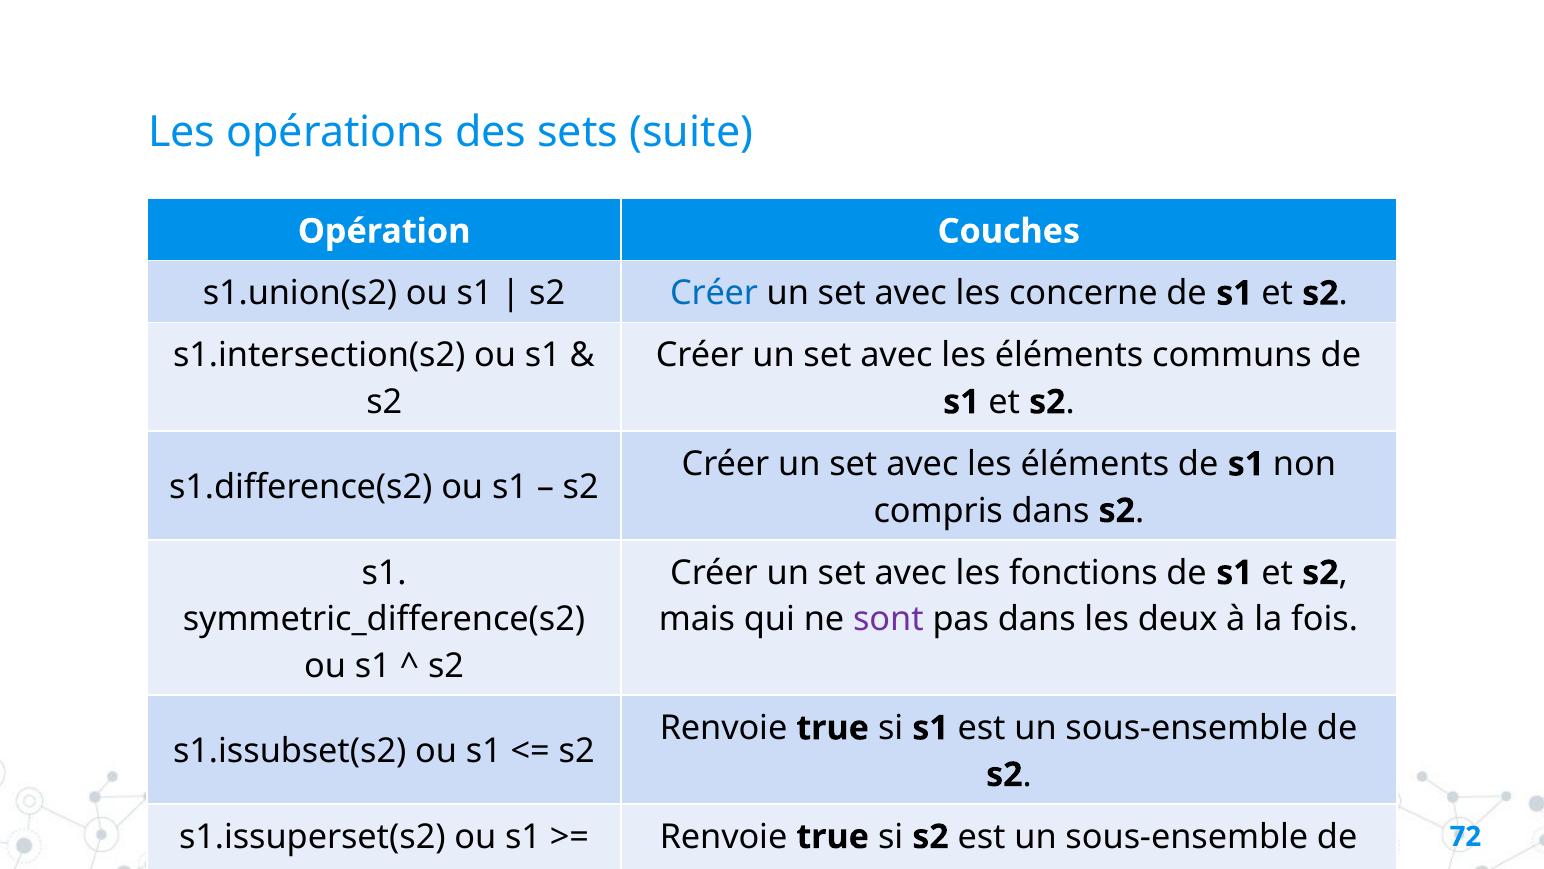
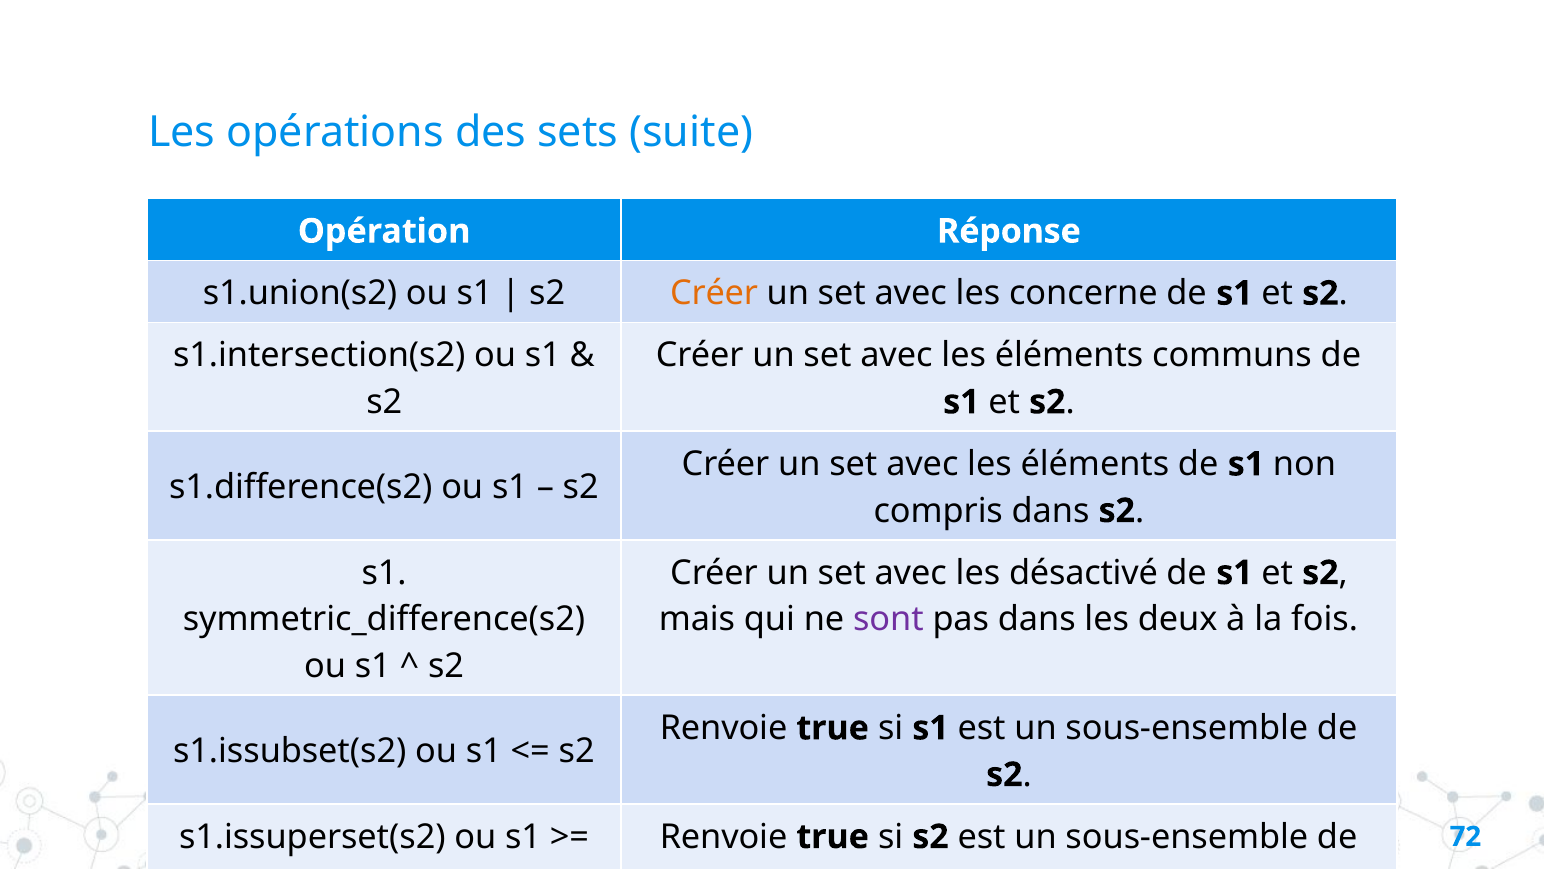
Couches: Couches -> Réponse
Créer at (714, 293) colour: blue -> orange
fonctions: fonctions -> désactivé
